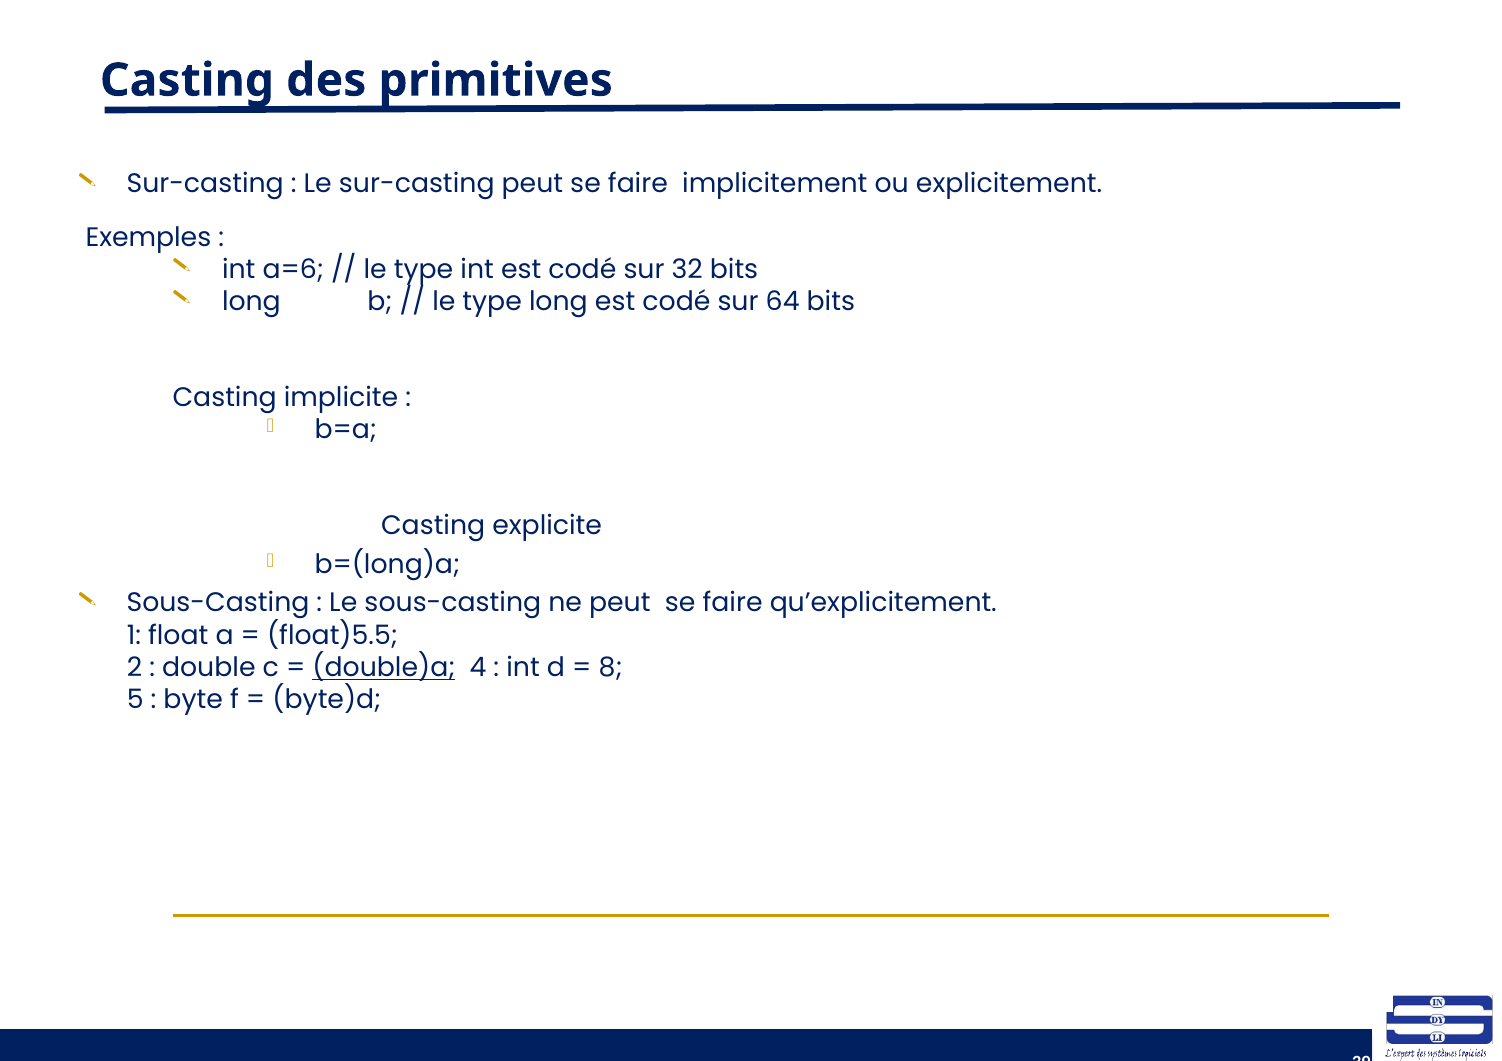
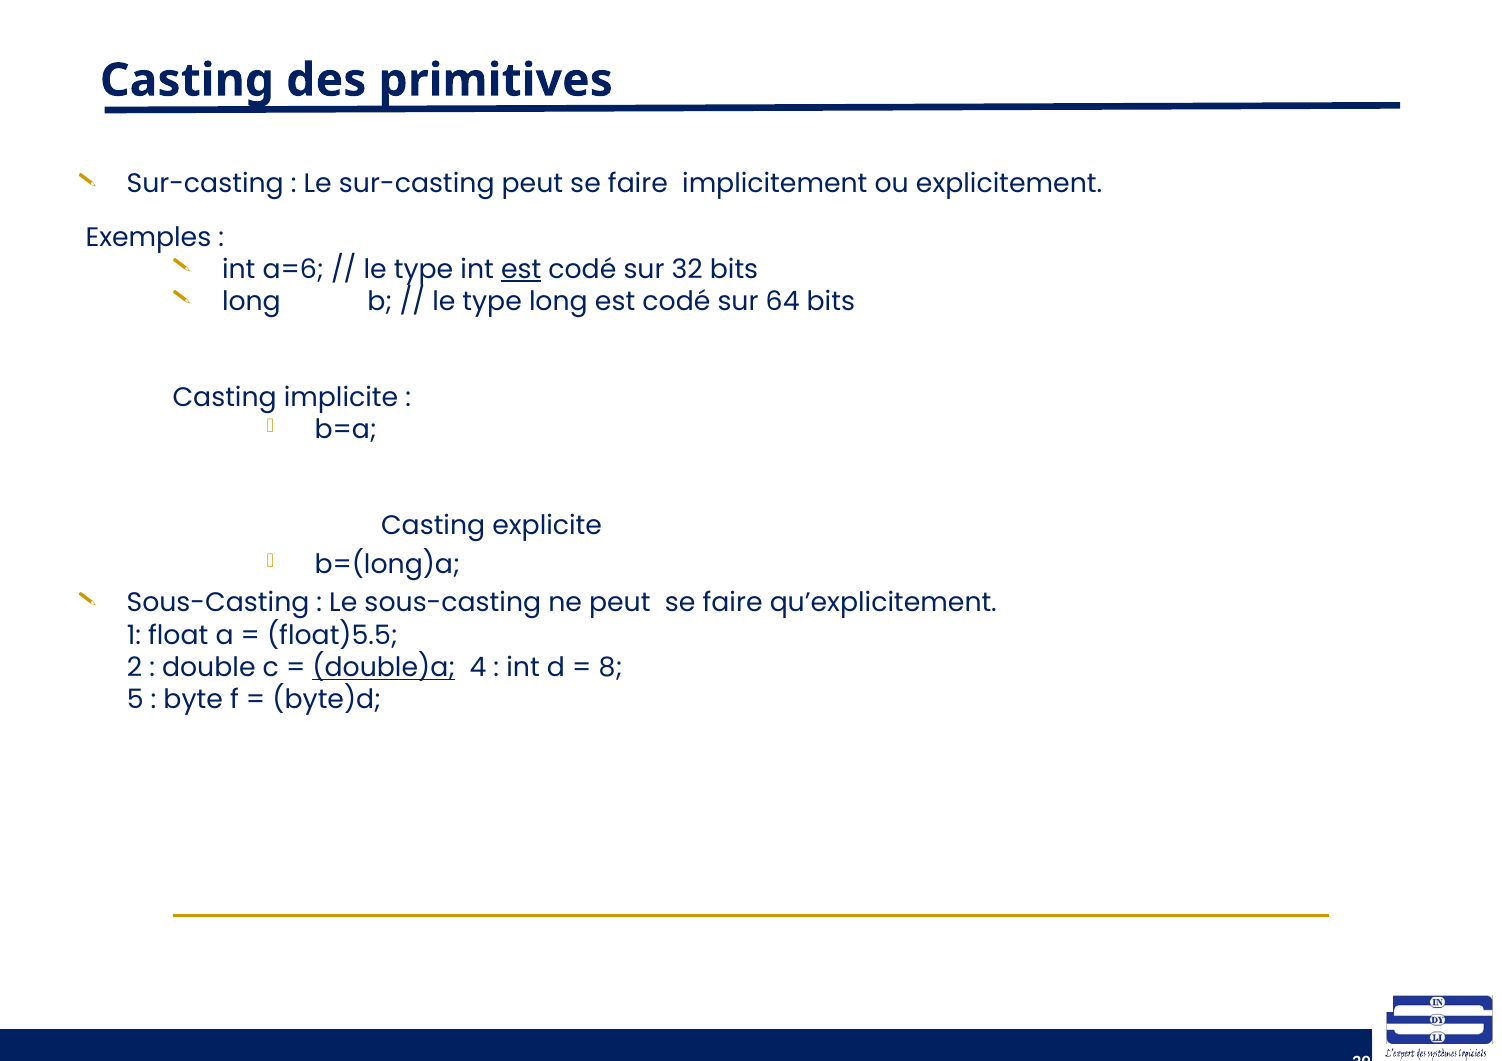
est at (521, 269) underline: none -> present
